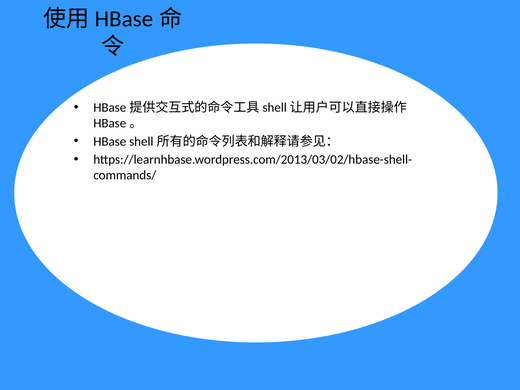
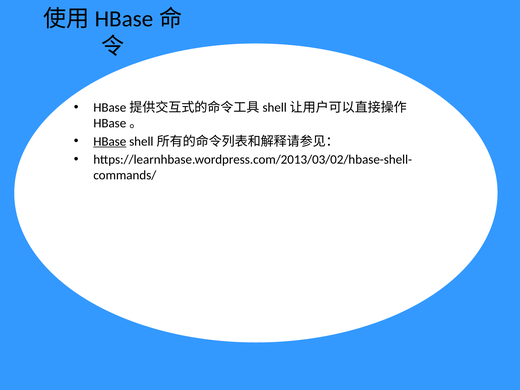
HBase underline: none -> present
